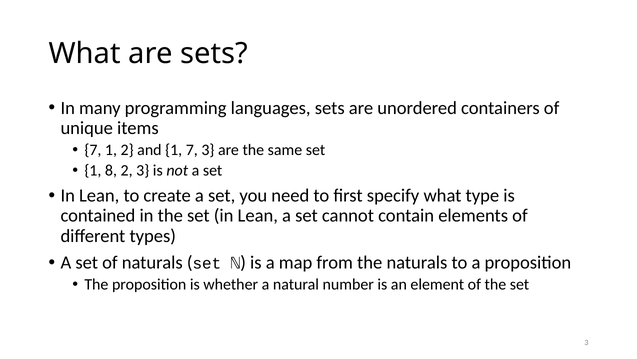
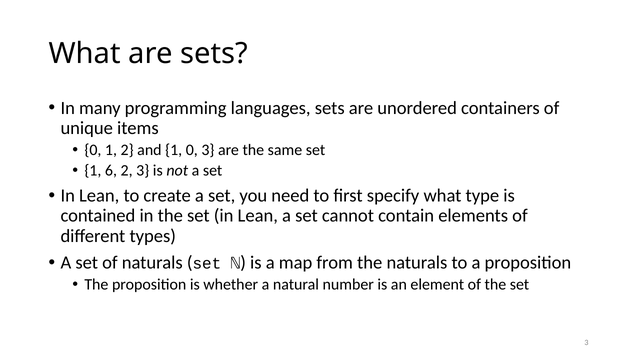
7 at (93, 150): 7 -> 0
1 7: 7 -> 0
8: 8 -> 6
